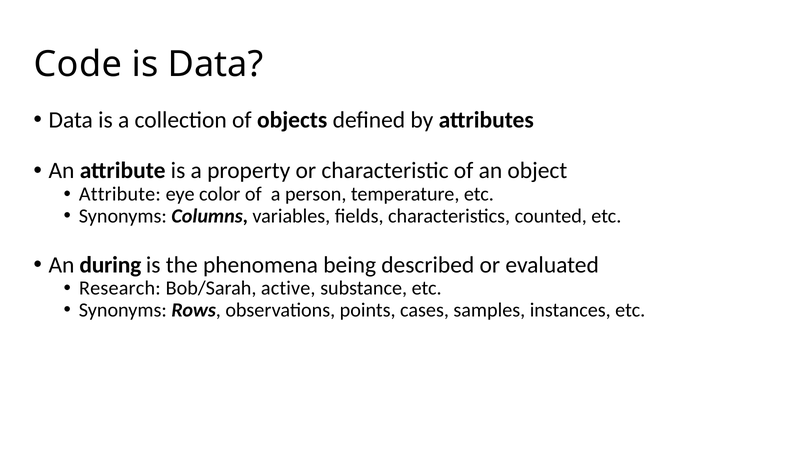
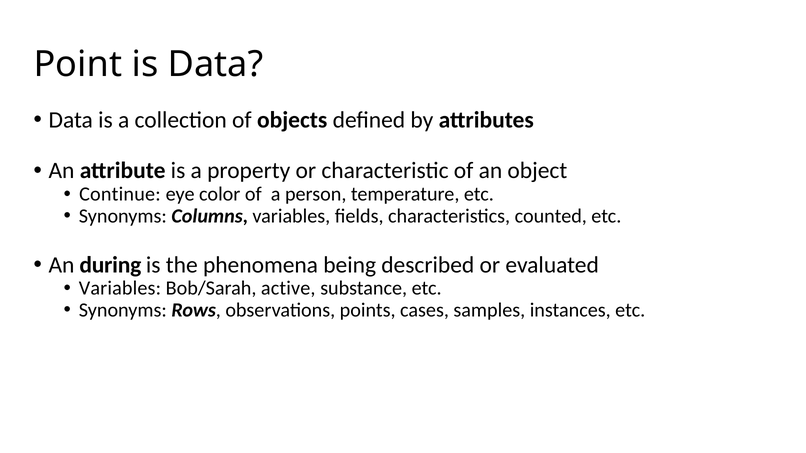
Code: Code -> Point
Attribute at (120, 194): Attribute -> Continue
Research at (120, 289): Research -> Variables
